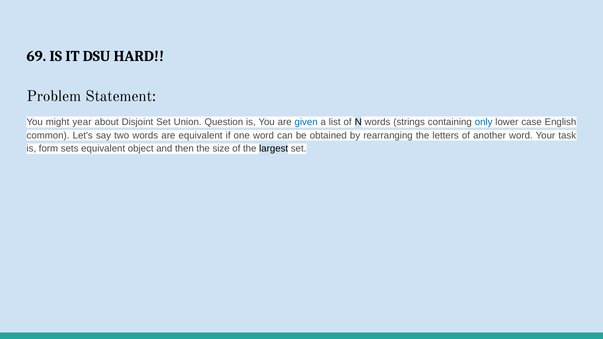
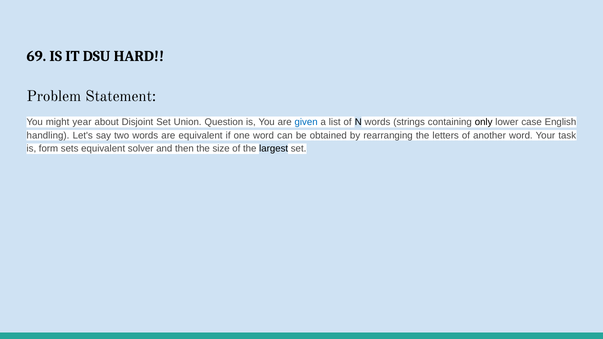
only colour: blue -> black
common: common -> handling
object: object -> solver
